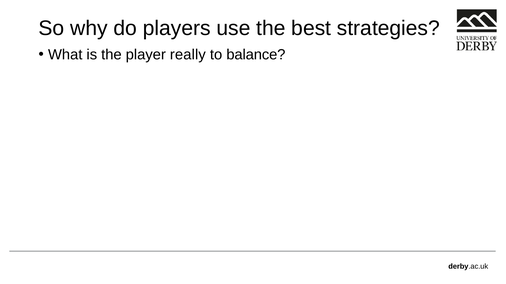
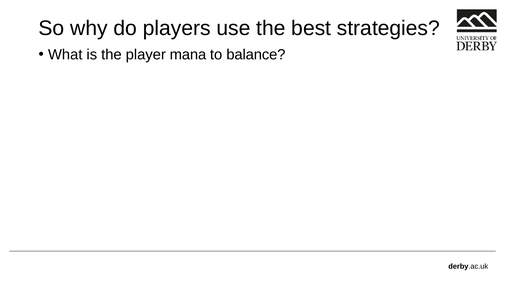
really: really -> mana
